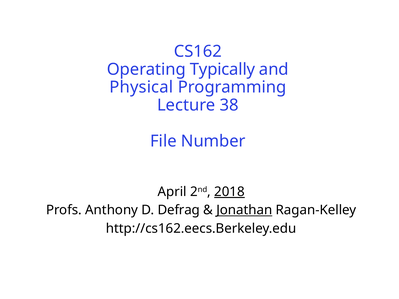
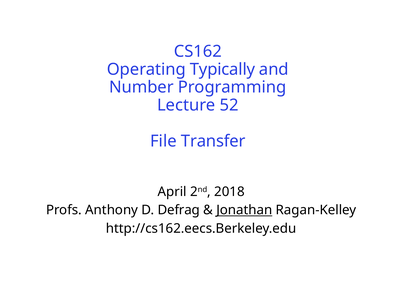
Physical: Physical -> Number
38: 38 -> 52
Number: Number -> Transfer
2018 underline: present -> none
